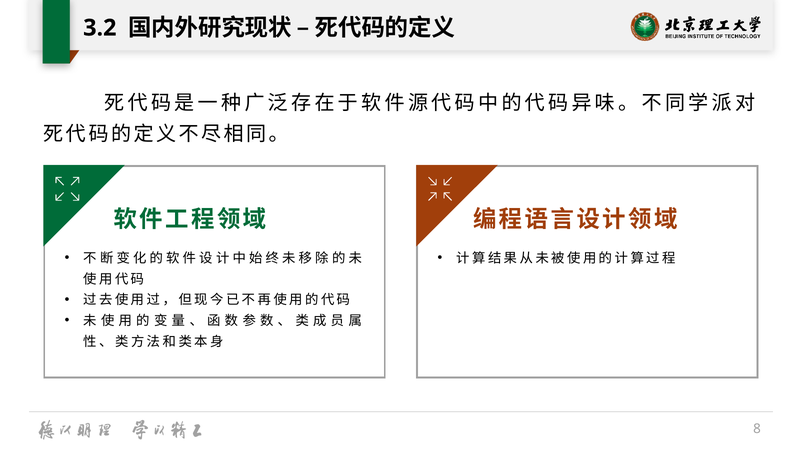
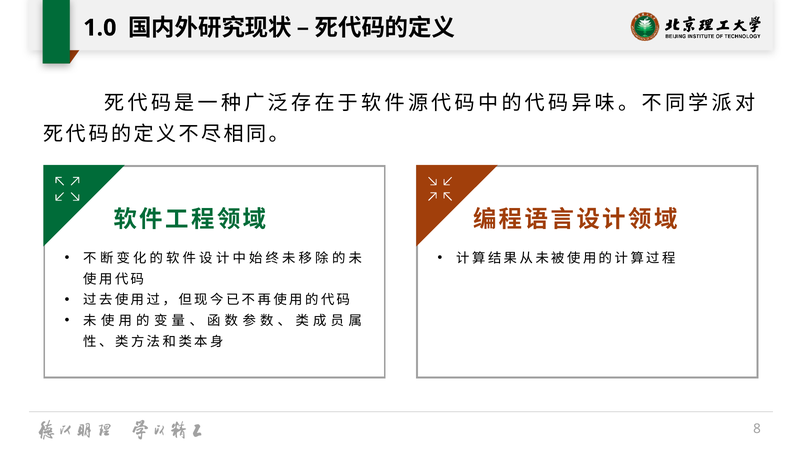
3.2: 3.2 -> 1.0
